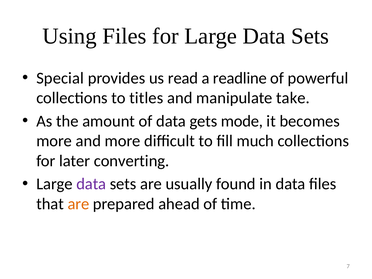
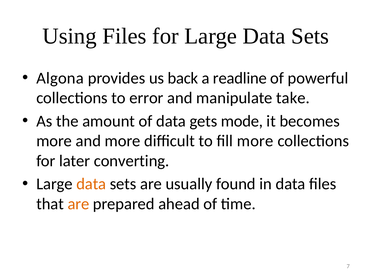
Special: Special -> Algona
read: read -> back
titles: titles -> error
fill much: much -> more
data at (91, 184) colour: purple -> orange
